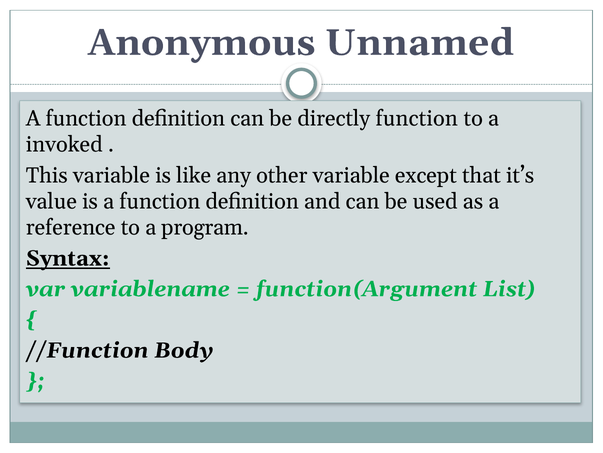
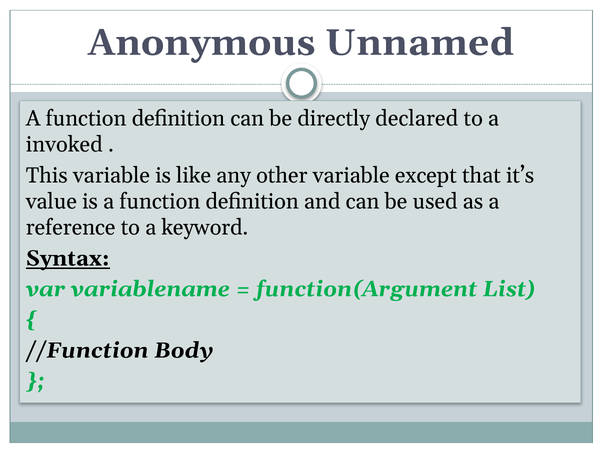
directly function: function -> declared
program: program -> keyword
